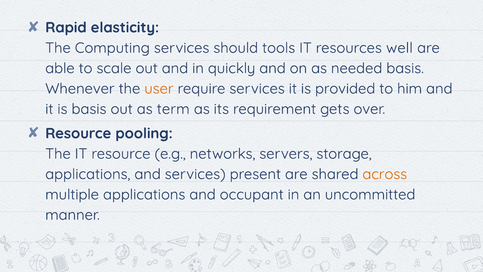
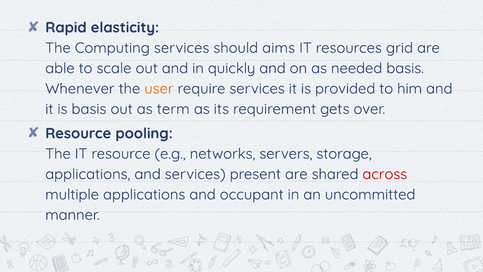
tools: tools -> aims
well: well -> grid
across colour: orange -> red
